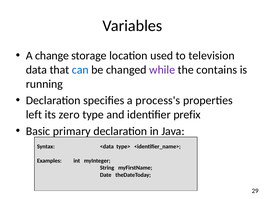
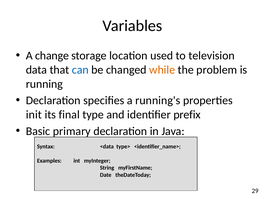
while colour: purple -> orange
contains: contains -> problem
process's: process's -> running's
left: left -> init
zero: zero -> final
